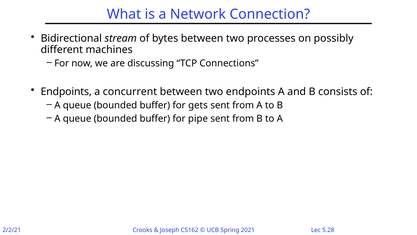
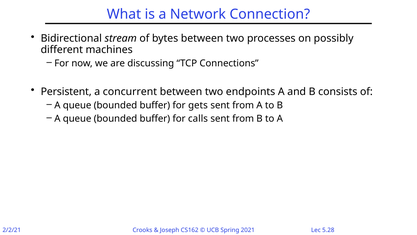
Endpoints at (66, 92): Endpoints -> Persistent
pipe: pipe -> calls
